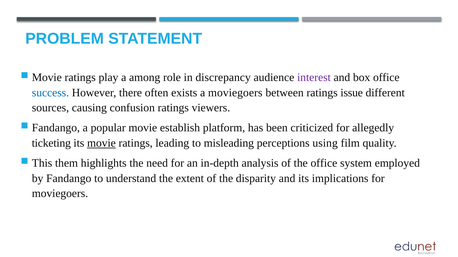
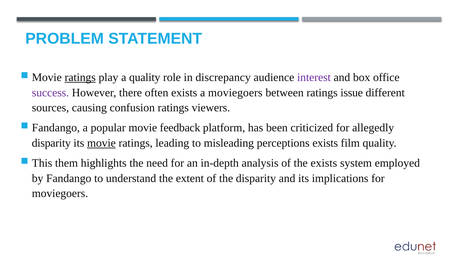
ratings at (80, 78) underline: none -> present
a among: among -> quality
success colour: blue -> purple
establish: establish -> feedback
ticketing at (51, 143): ticketing -> disparity
perceptions using: using -> exists
the office: office -> exists
